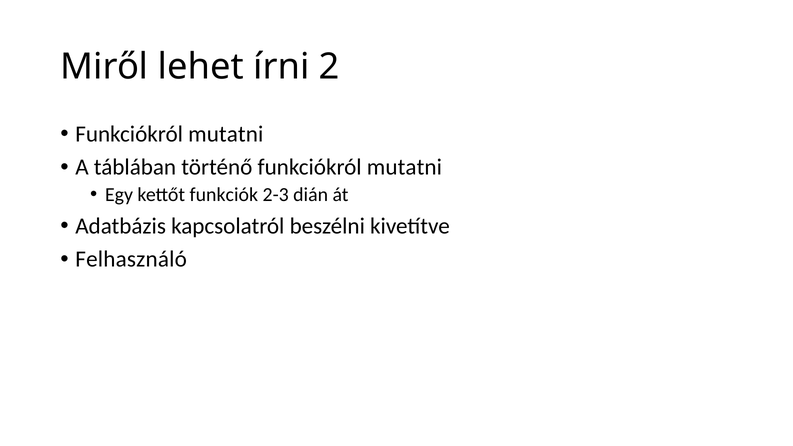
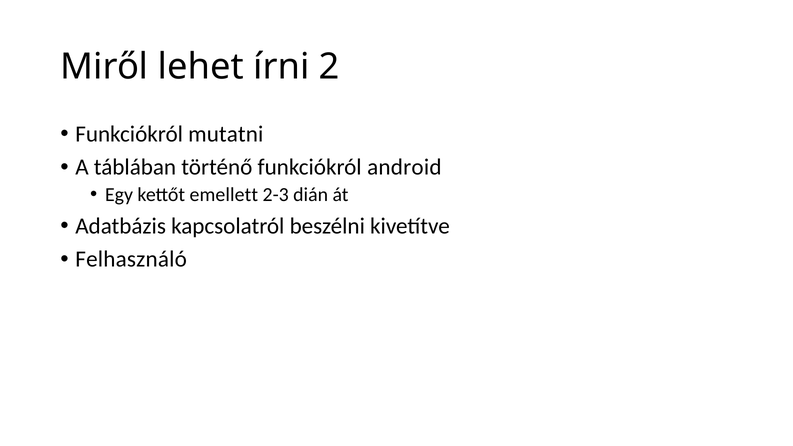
történő funkciókról mutatni: mutatni -> android
funkciók: funkciók -> emellett
